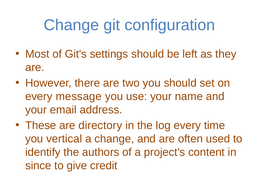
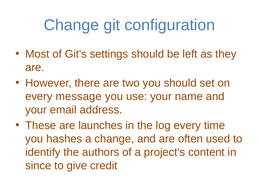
directory: directory -> launches
vertical: vertical -> hashes
